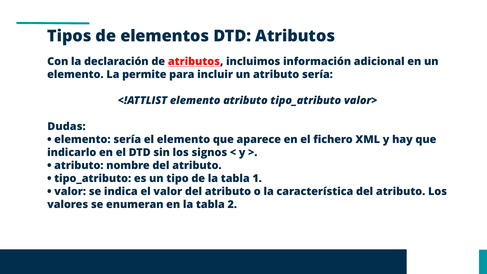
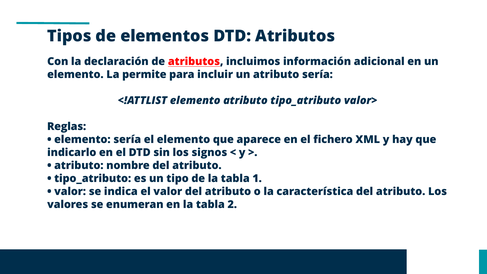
Dudas: Dudas -> Reglas
